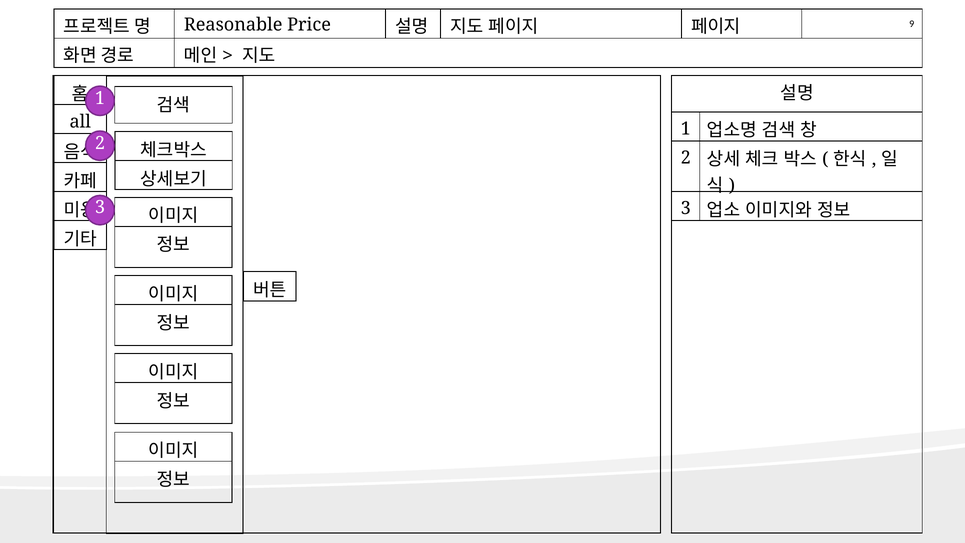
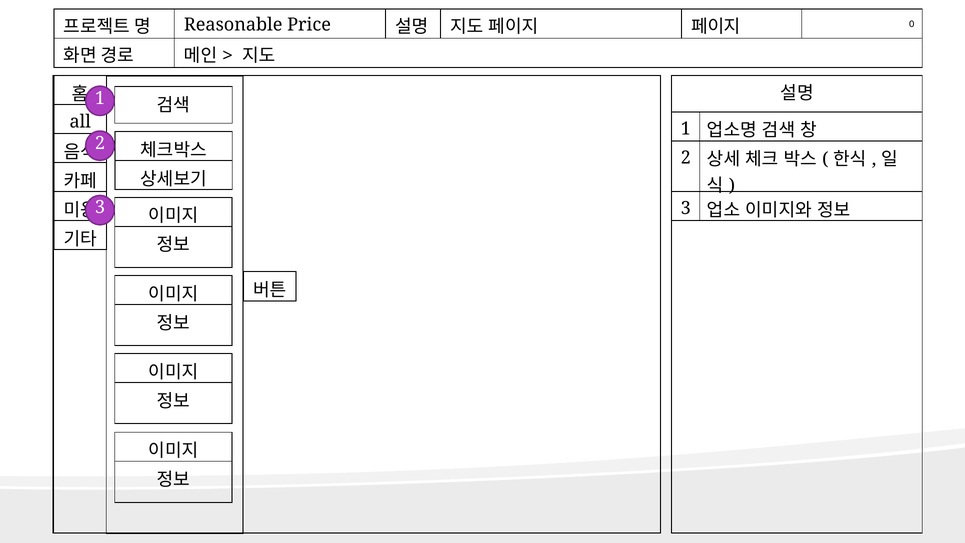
9: 9 -> 0
